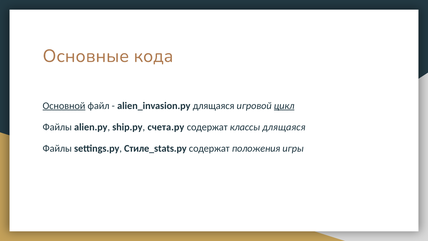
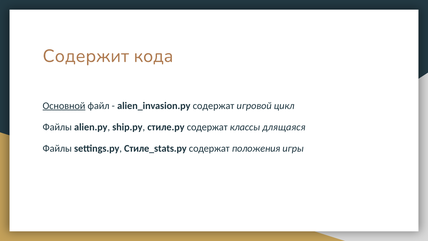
Основные: Основные -> Содержит
alien_invasion.py длящаяся: длящаяся -> содержат
цикл underline: present -> none
счета.py: счета.py -> стиле.py
